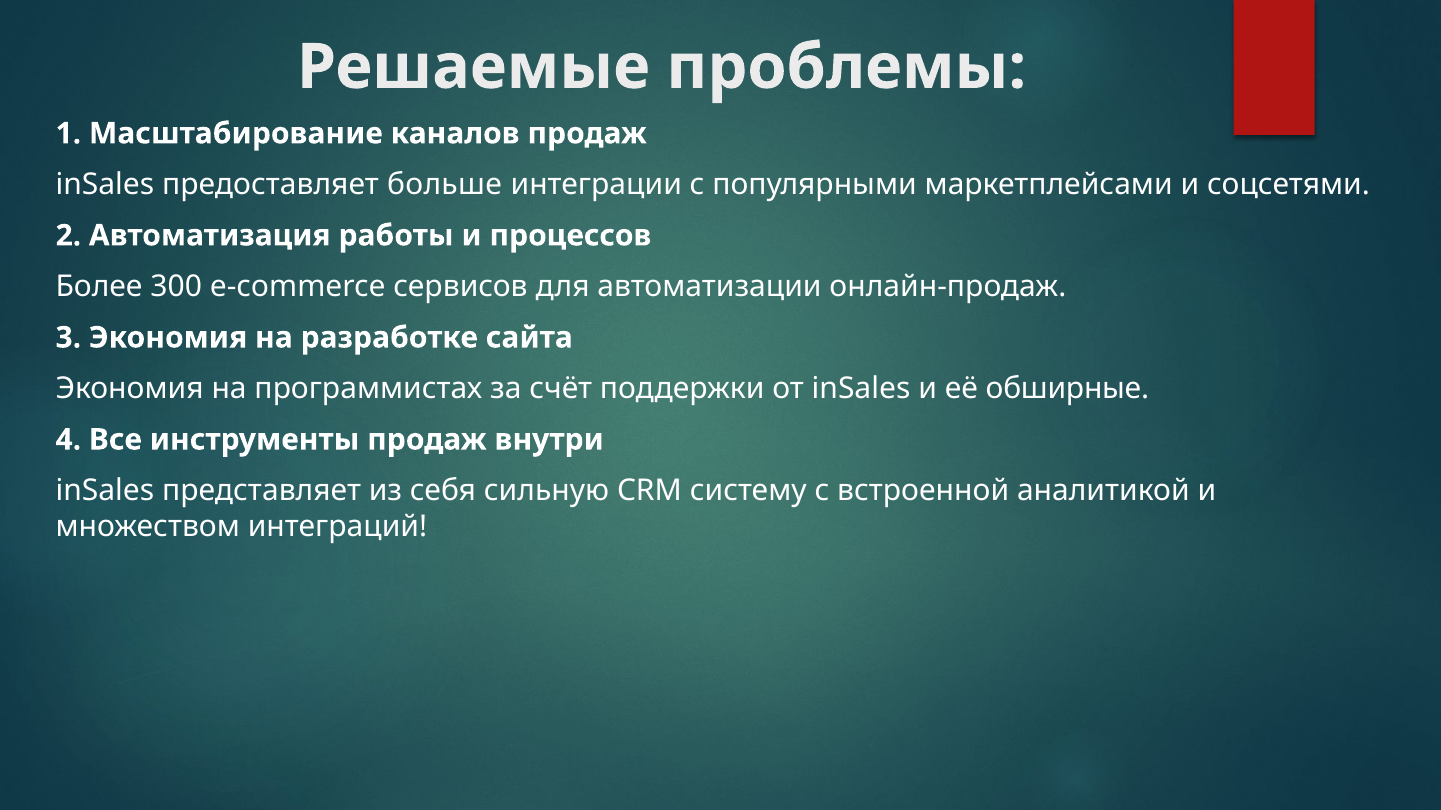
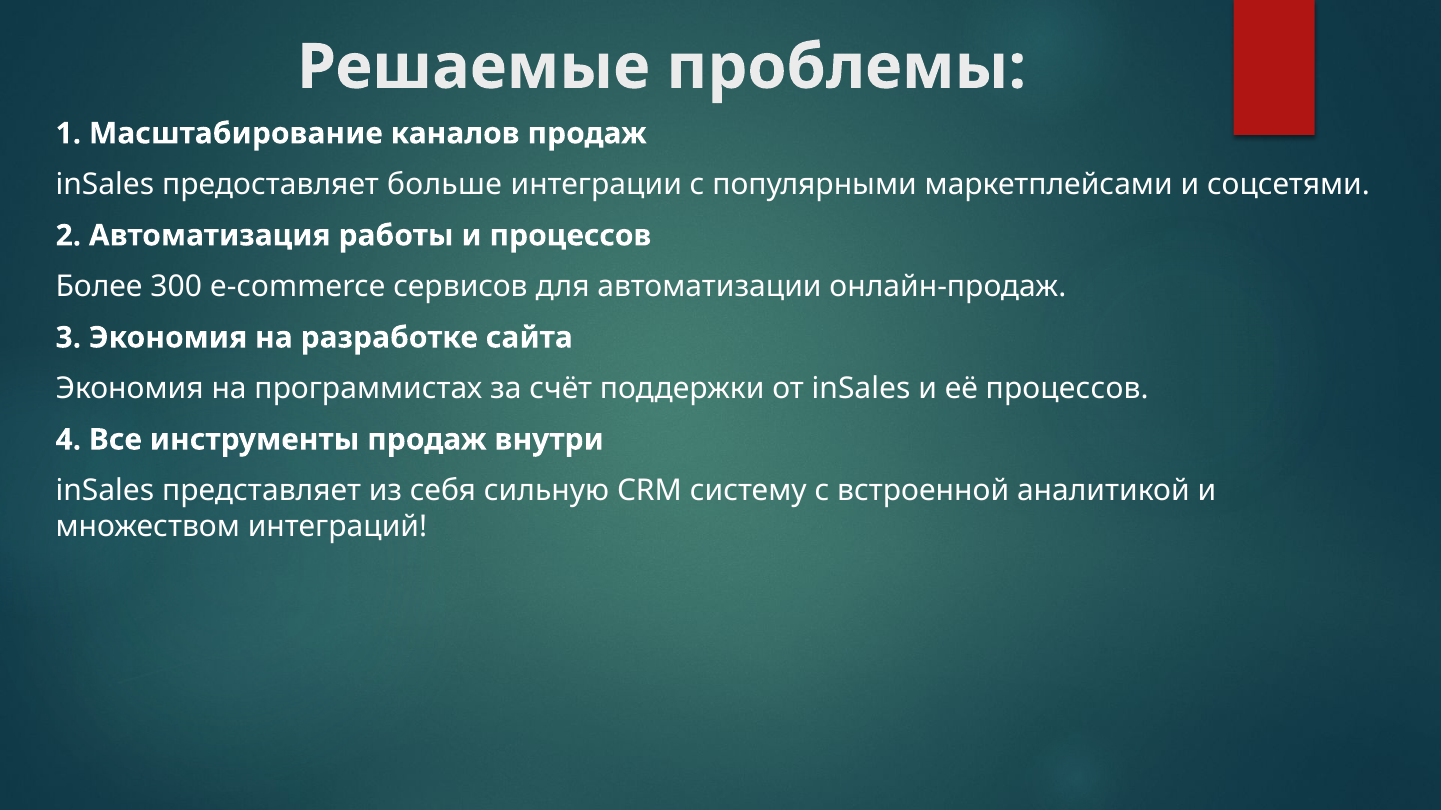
её обширные: обширные -> процессов
